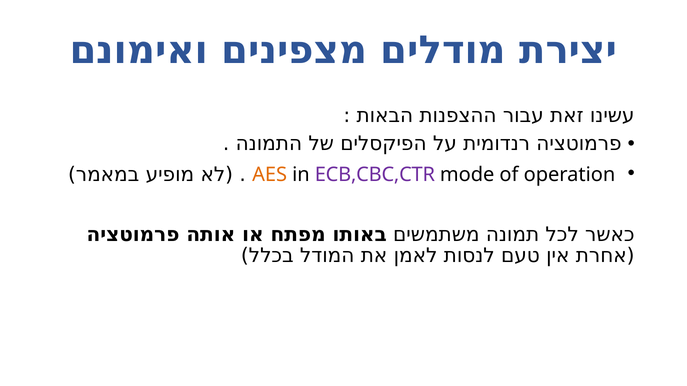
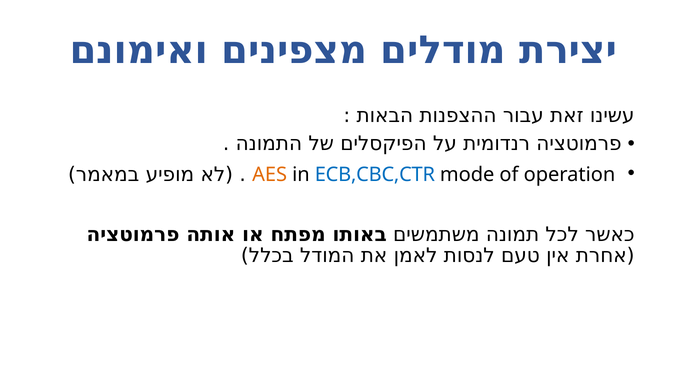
ECB,CBC,CTR colour: purple -> blue
